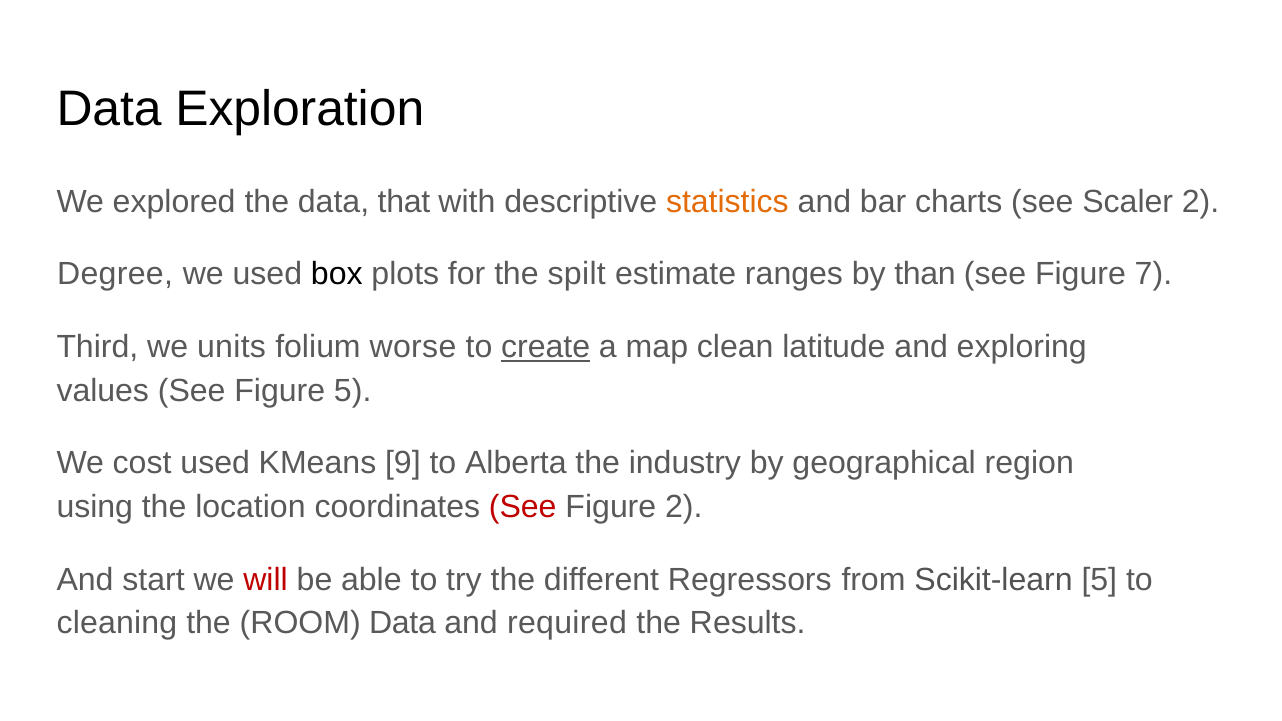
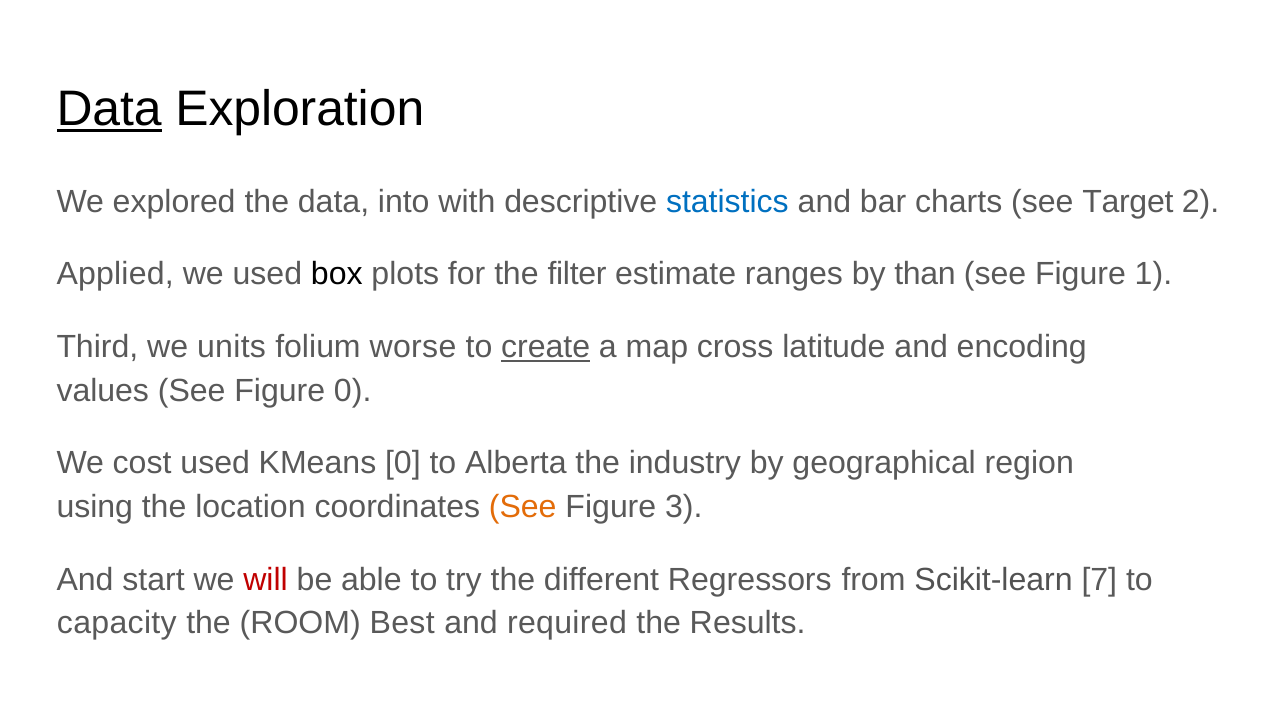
Data at (109, 109) underline: none -> present
that: that -> into
statistics colour: orange -> blue
Scaler: Scaler -> Target
Degree: Degree -> Applied
spilt: spilt -> filter
7: 7 -> 1
clean: clean -> cross
exploring: exploring -> encoding
Figure 5: 5 -> 0
KMeans 9: 9 -> 0
See at (523, 507) colour: red -> orange
Figure 2: 2 -> 3
Scikit-learn 5: 5 -> 7
cleaning: cleaning -> capacity
ROOM Data: Data -> Best
